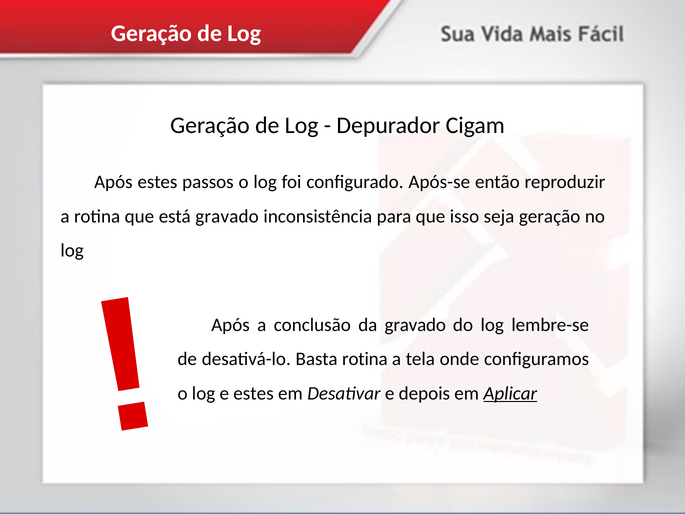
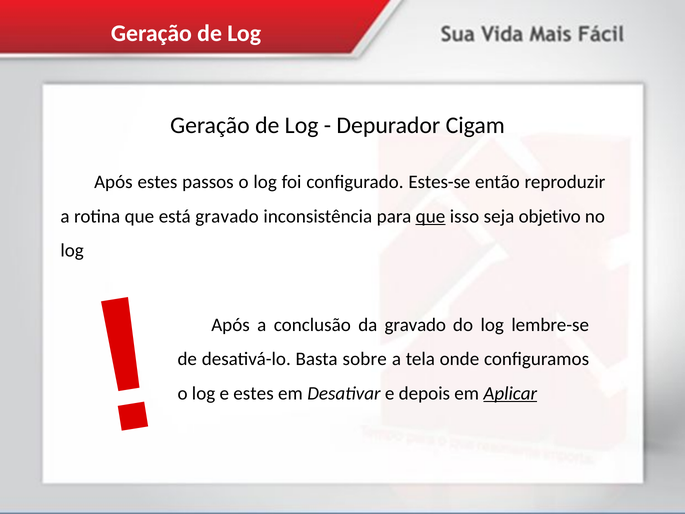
Após-se: Após-se -> Estes-se
que at (430, 216) underline: none -> present
seja geração: geração -> objetivo
Basta rotina: rotina -> sobre
